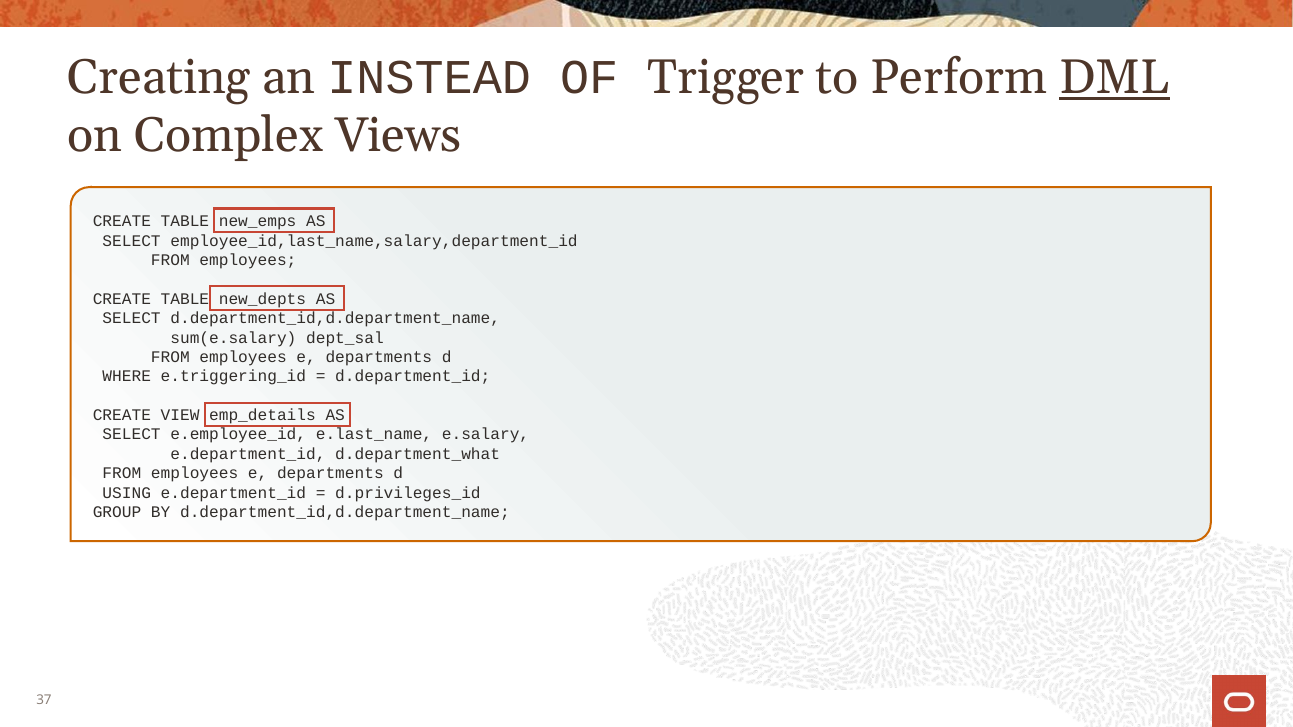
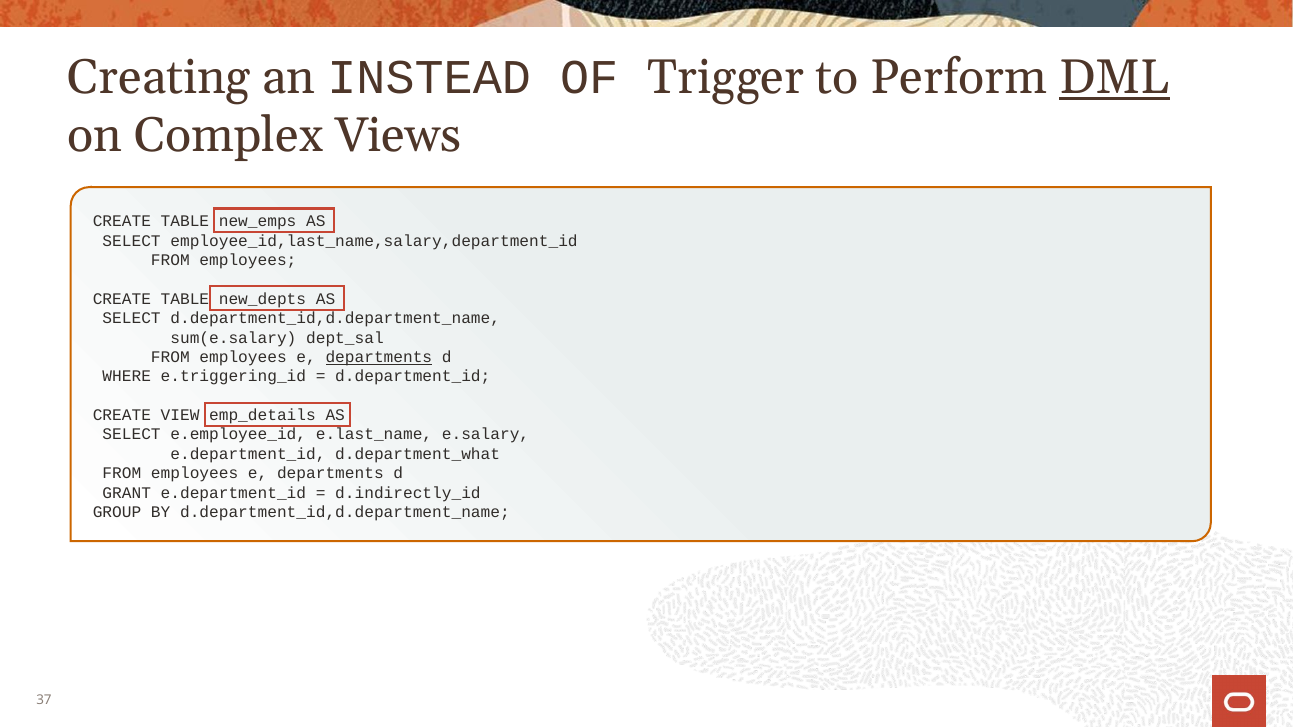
departments at (379, 357) underline: none -> present
USING: USING -> GRANT
d.privileges_id: d.privileges_id -> d.indirectly_id
